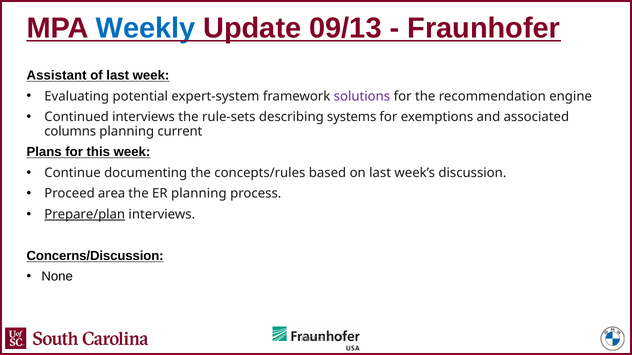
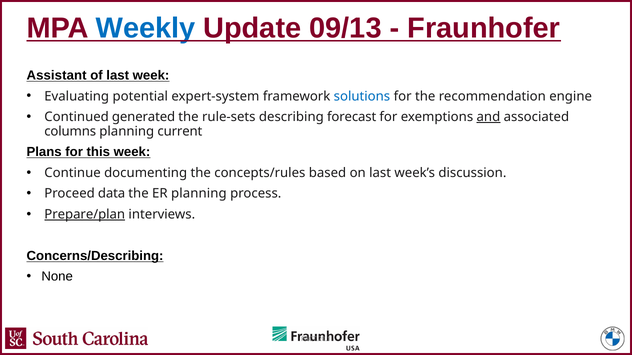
solutions colour: purple -> blue
Continued interviews: interviews -> generated
systems: systems -> forecast
and underline: none -> present
area: area -> data
Concerns/Discussion: Concerns/Discussion -> Concerns/Describing
